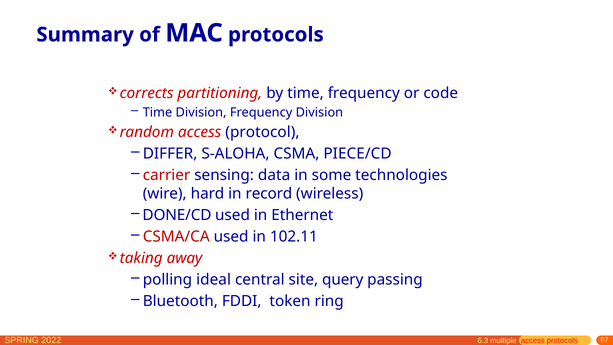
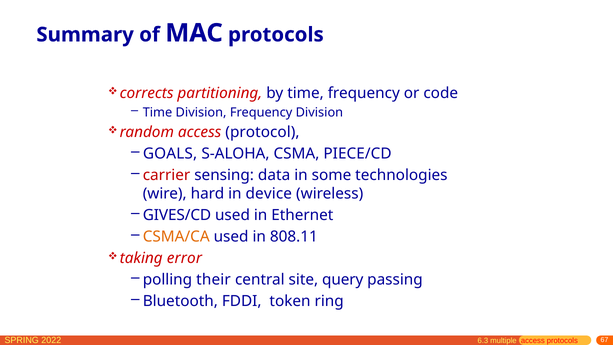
DIFFER: DIFFER -> GOALS
record: record -> device
DONE/CD: DONE/CD -> GIVES/CD
CSMA/CA colour: red -> orange
102.11: 102.11 -> 808.11
away: away -> error
ideal: ideal -> their
